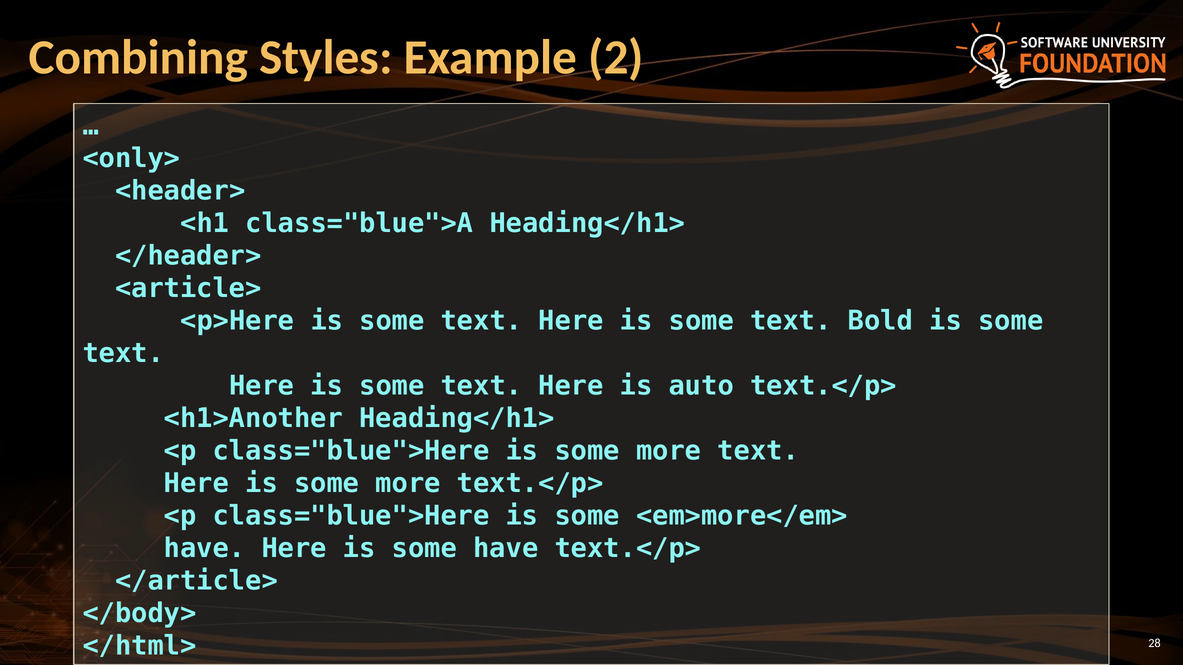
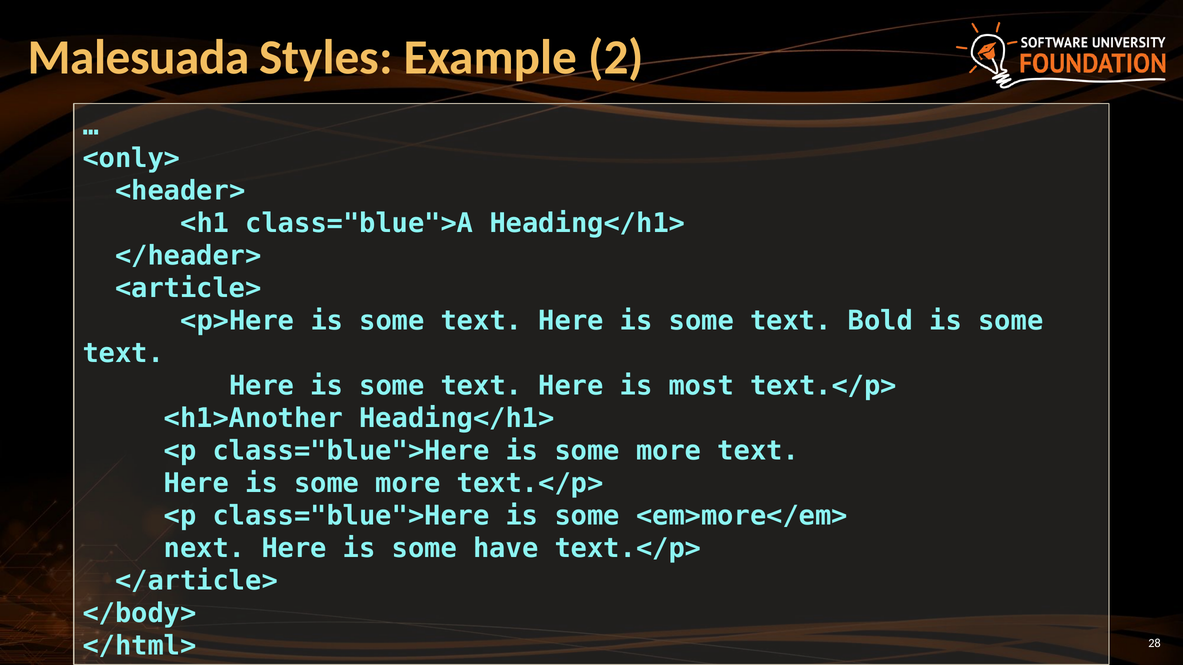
Combining: Combining -> Malesuada
auto: auto -> most
have at (205, 549): have -> next
